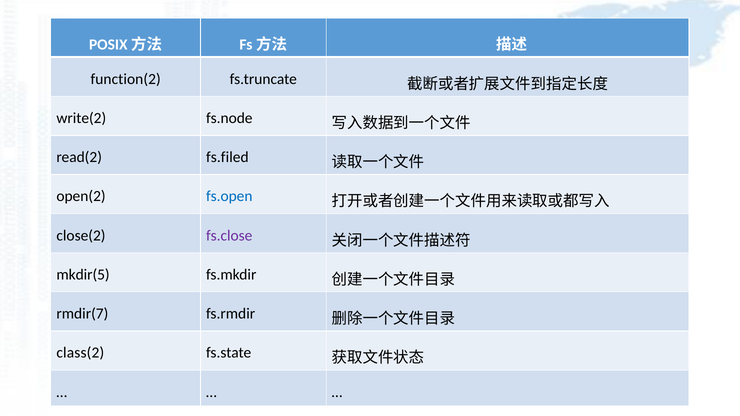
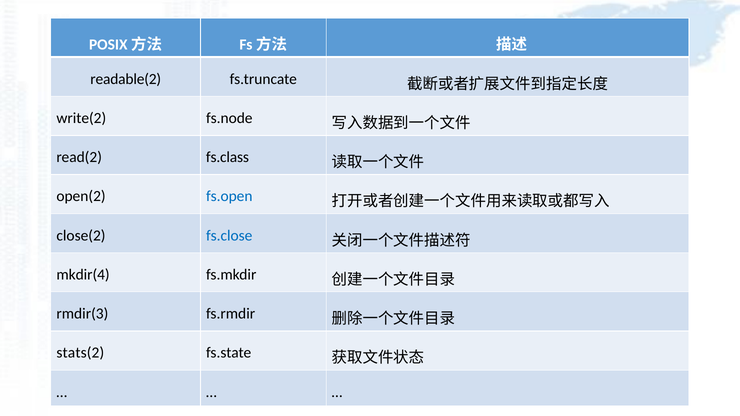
function(2: function(2 -> readable(2
fs.filed: fs.filed -> fs.class
fs.close colour: purple -> blue
mkdir(5: mkdir(5 -> mkdir(4
rmdir(7: rmdir(7 -> rmdir(3
class(2: class(2 -> stats(2
